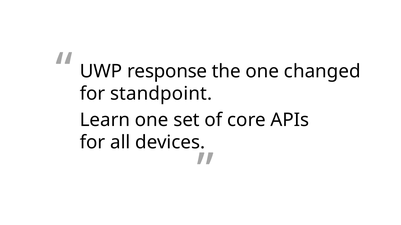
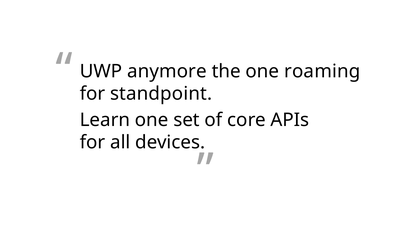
response: response -> anymore
changed: changed -> roaming
